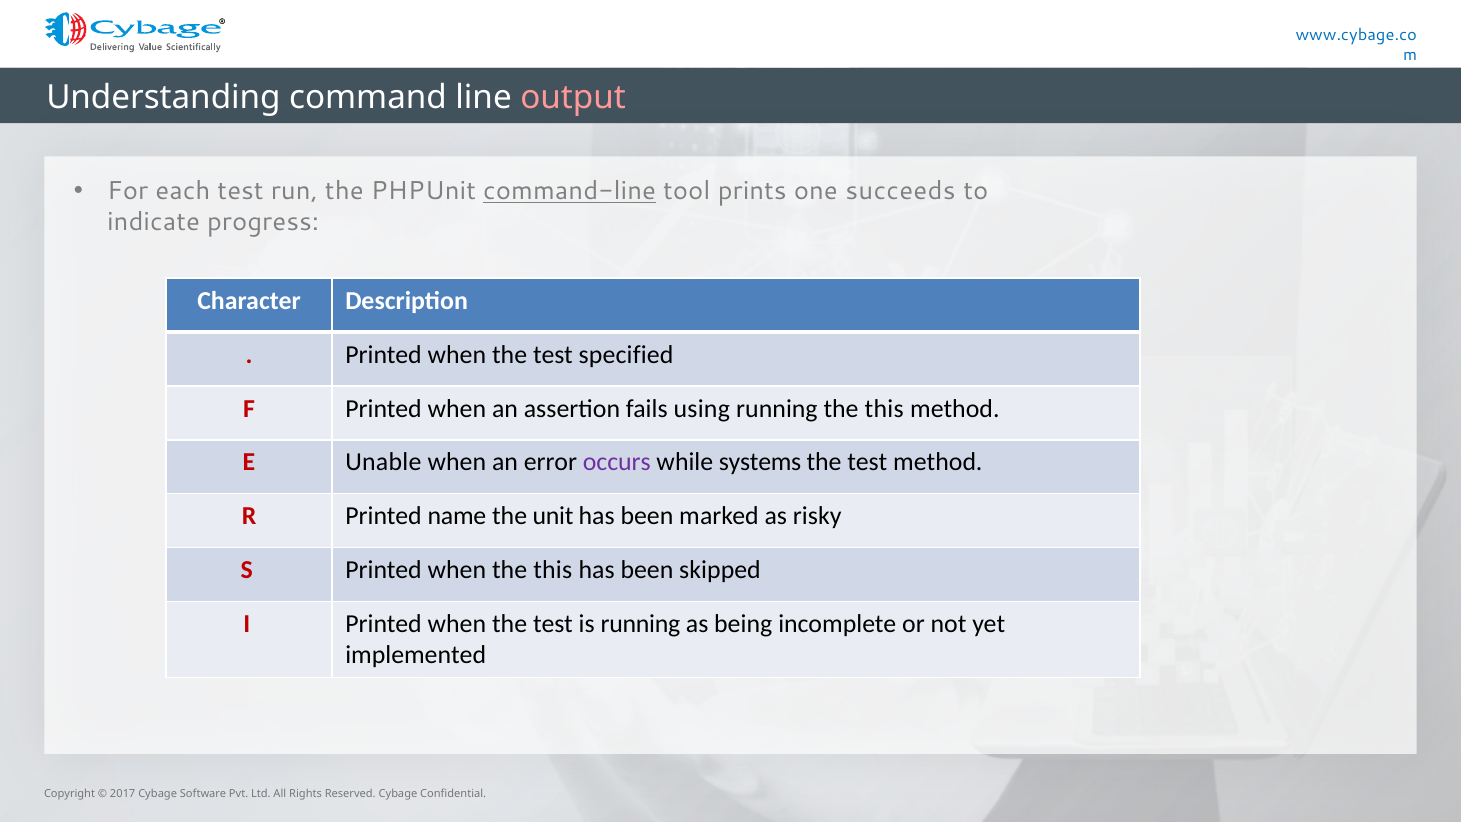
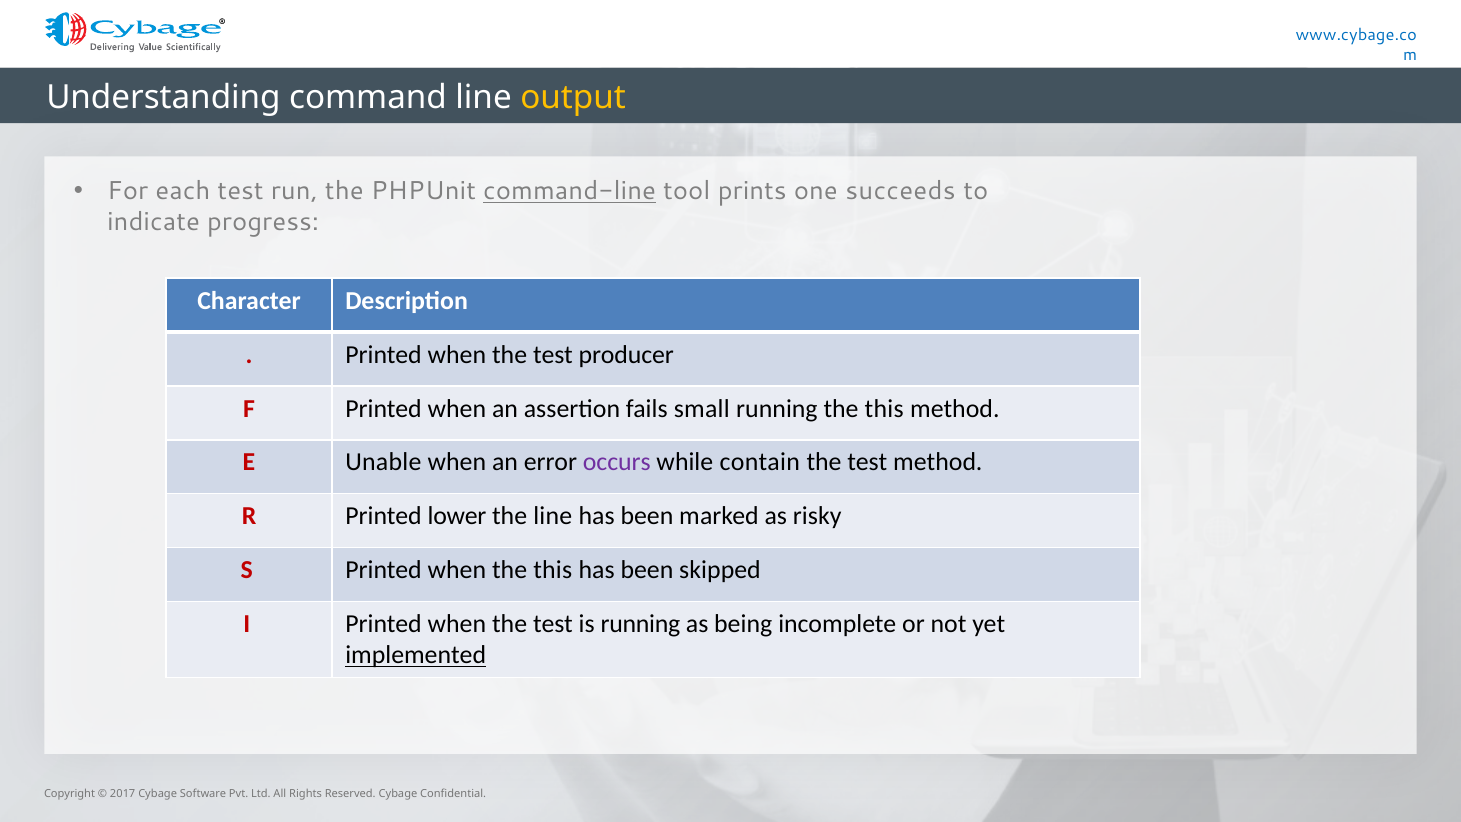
output colour: pink -> yellow
specified: specified -> producer
using: using -> small
systems: systems -> contain
name: name -> lower
the unit: unit -> line
implemented underline: none -> present
